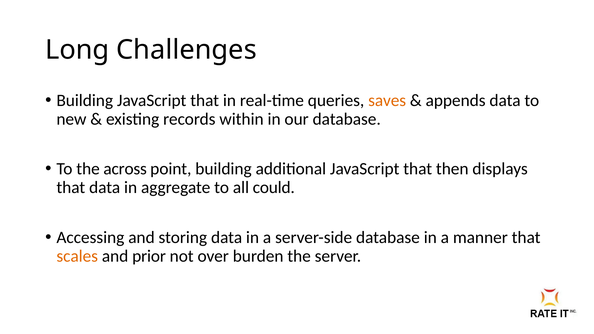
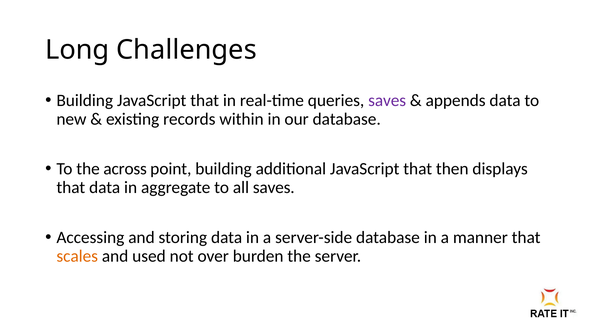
saves at (387, 100) colour: orange -> purple
all could: could -> saves
prior: prior -> used
